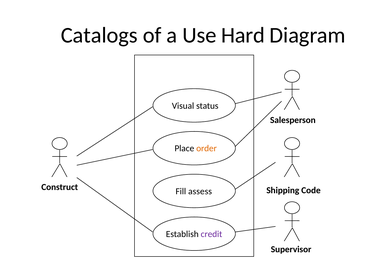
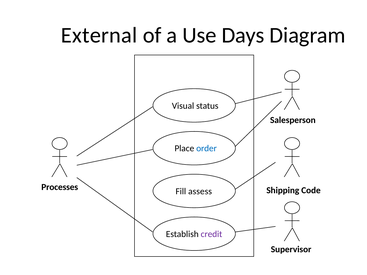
Catalogs: Catalogs -> External
Hard: Hard -> Days
order colour: orange -> blue
Construct: Construct -> Processes
